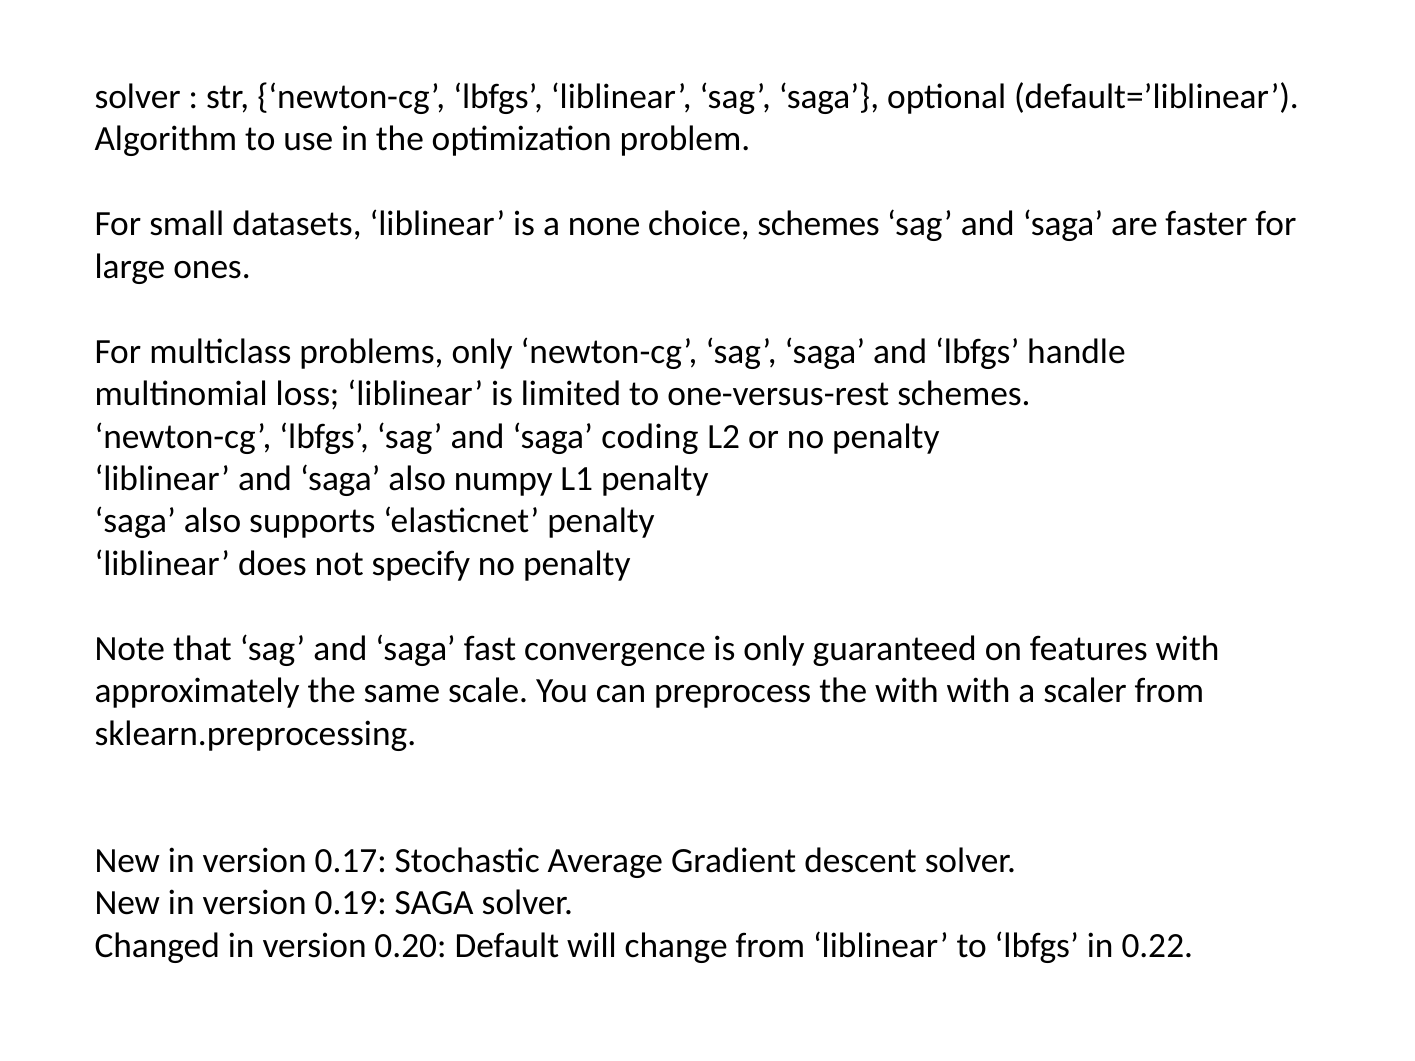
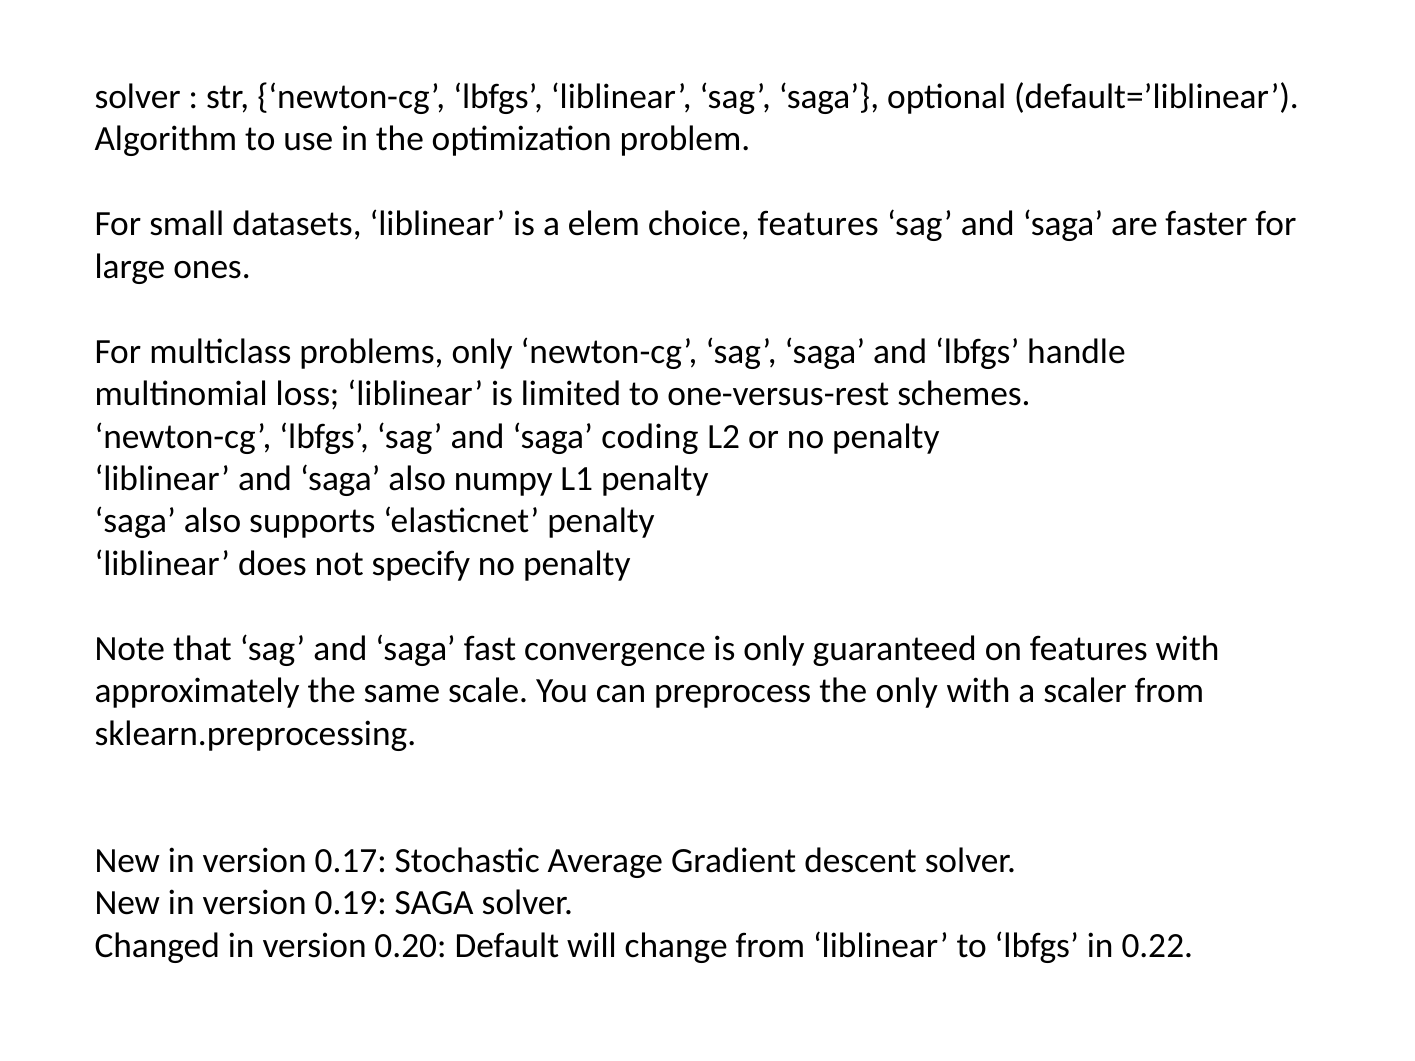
none: none -> elem
choice schemes: schemes -> features
the with: with -> only
